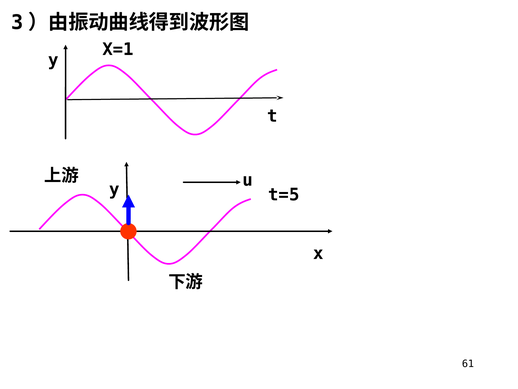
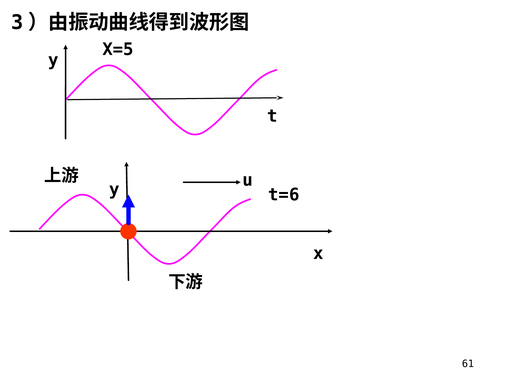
X=1: X=1 -> X=5
t=5: t=5 -> t=6
